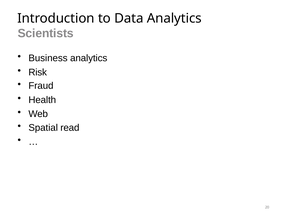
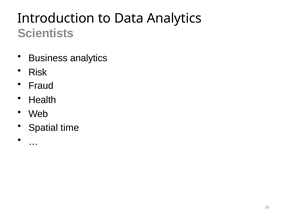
read: read -> time
